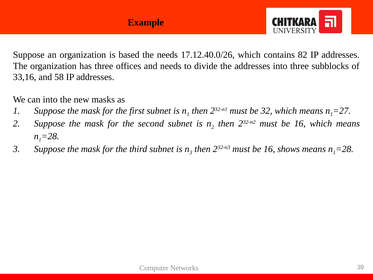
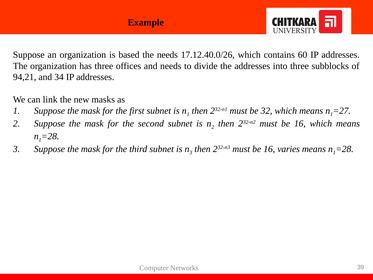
82: 82 -> 60
33,16: 33,16 -> 94,21
58: 58 -> 34
can into: into -> link
shows: shows -> varies
